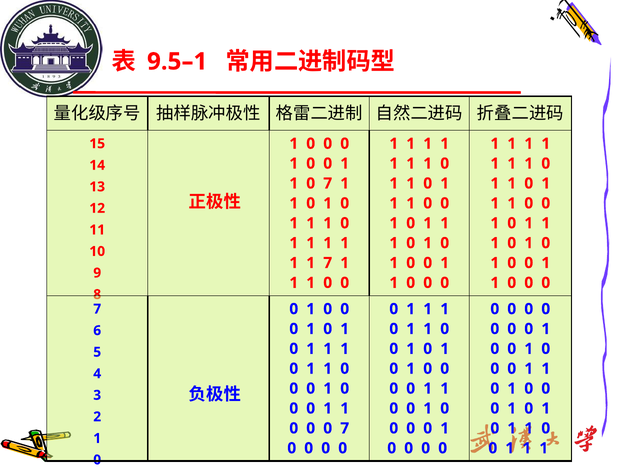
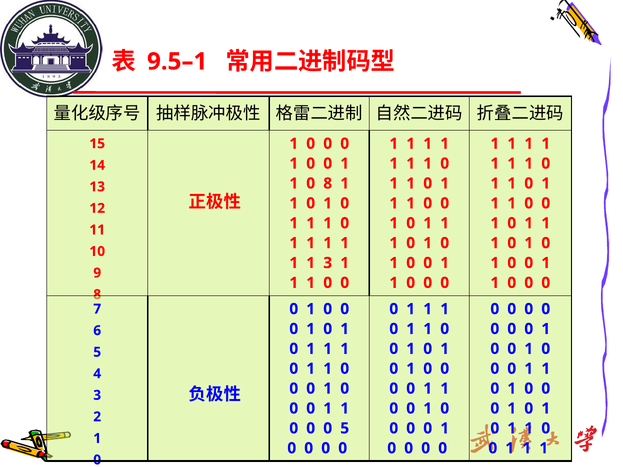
1 0 7: 7 -> 8
1 7: 7 -> 3
7 at (345, 429): 7 -> 5
